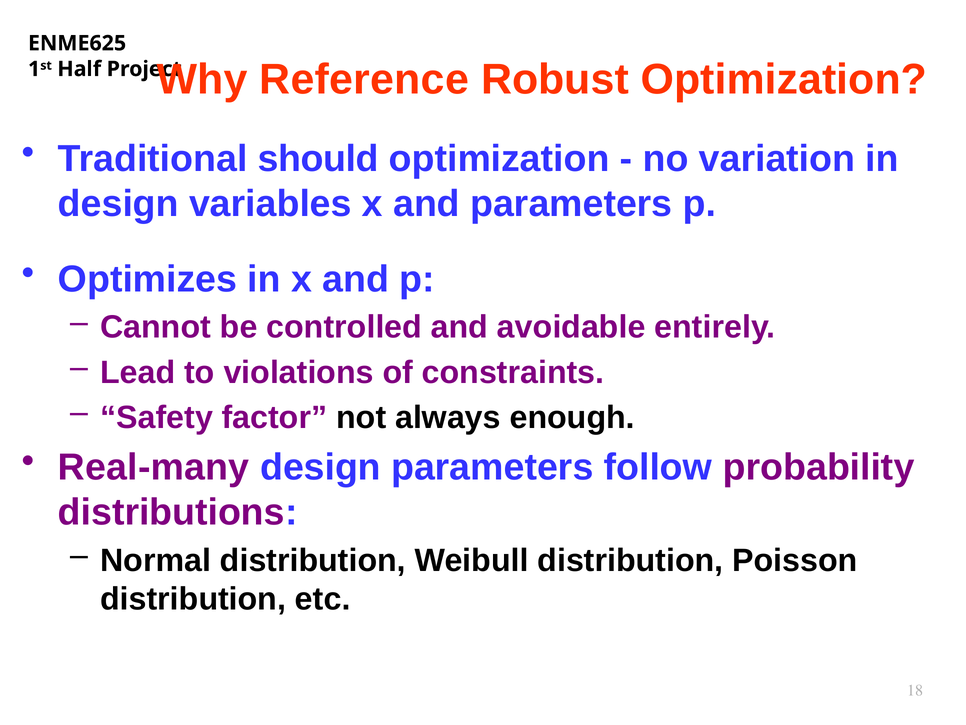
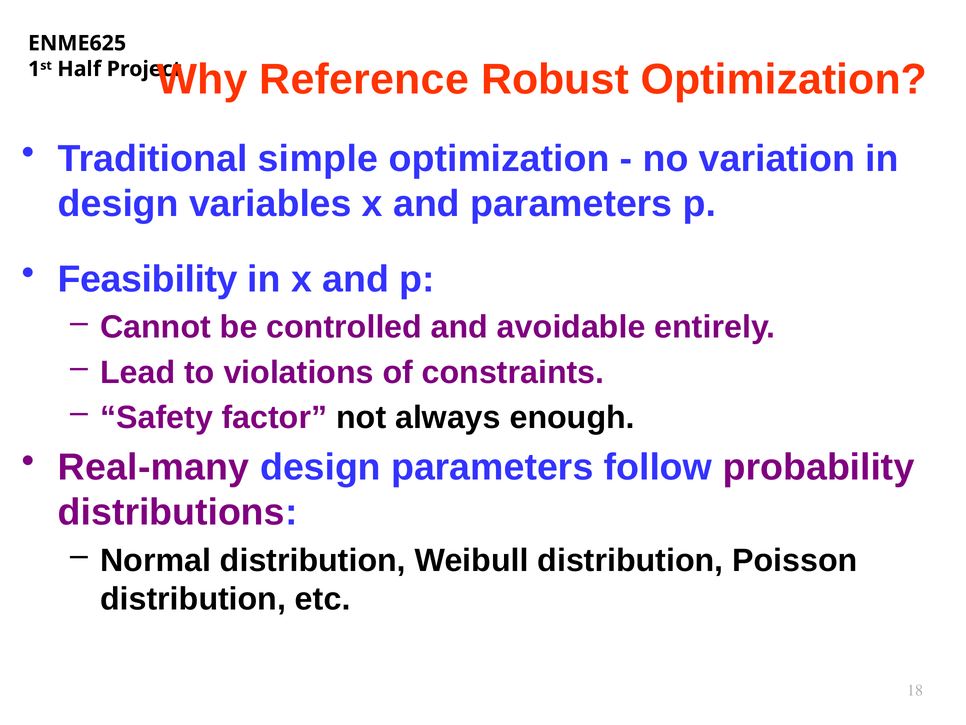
should: should -> simple
Optimizes: Optimizes -> Feasibility
